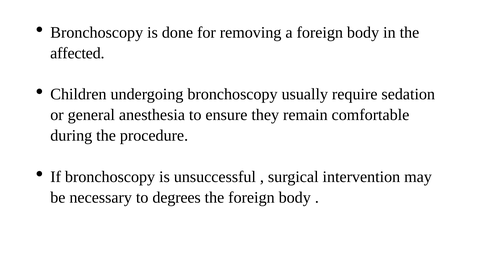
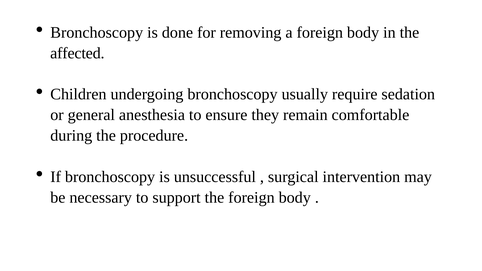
degrees: degrees -> support
